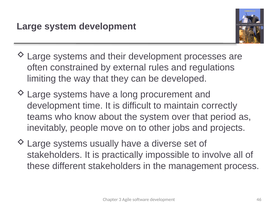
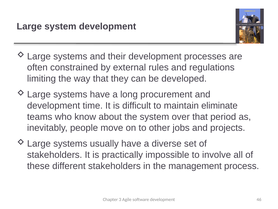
correctly: correctly -> eliminate
